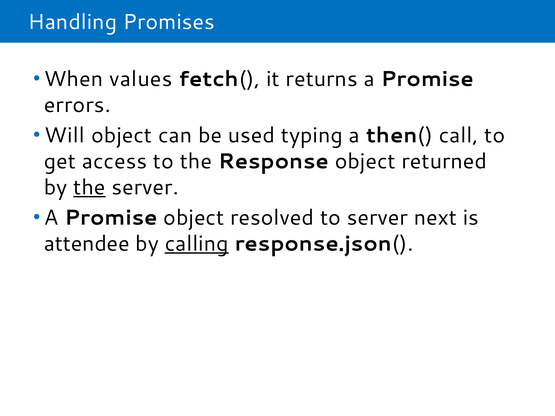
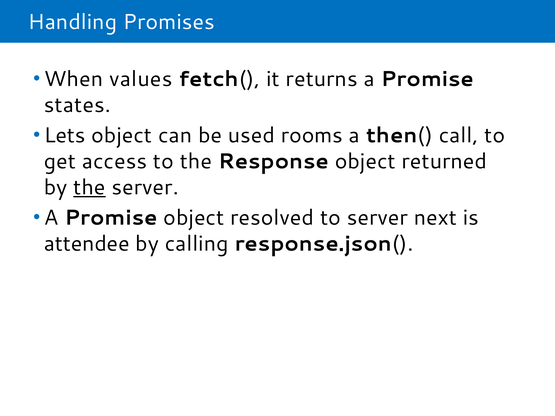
errors: errors -> states
Will: Will -> Lets
typing: typing -> rooms
calling underline: present -> none
